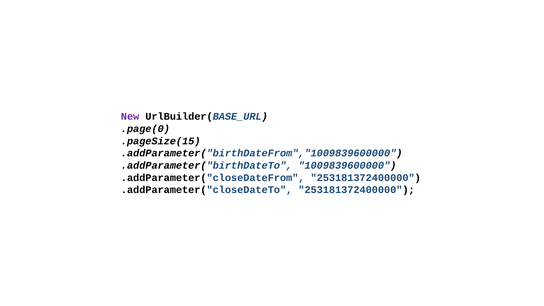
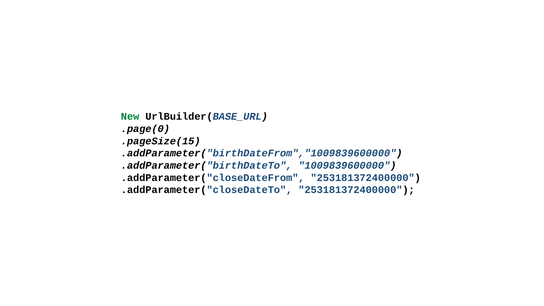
New colour: purple -> green
